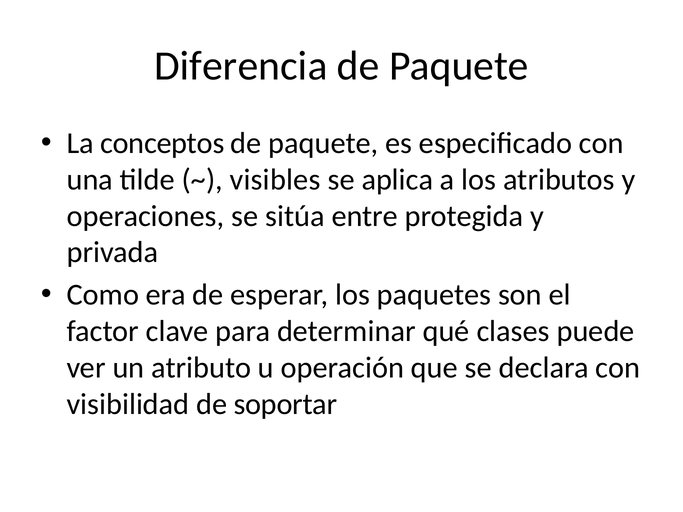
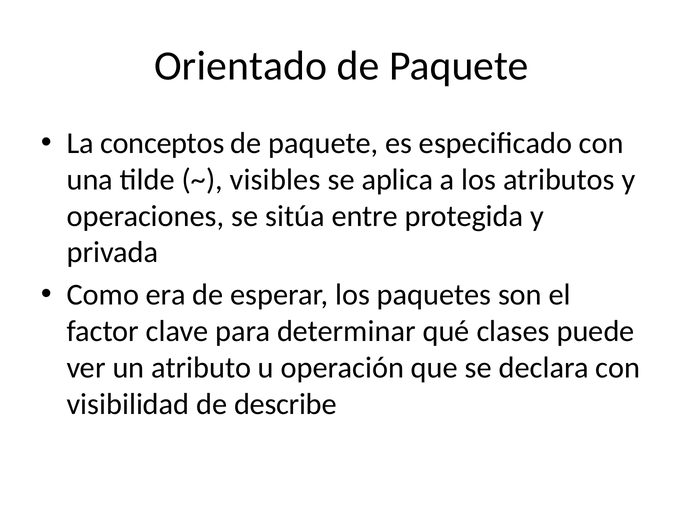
Diferencia: Diferencia -> Orientado
soportar: soportar -> describe
